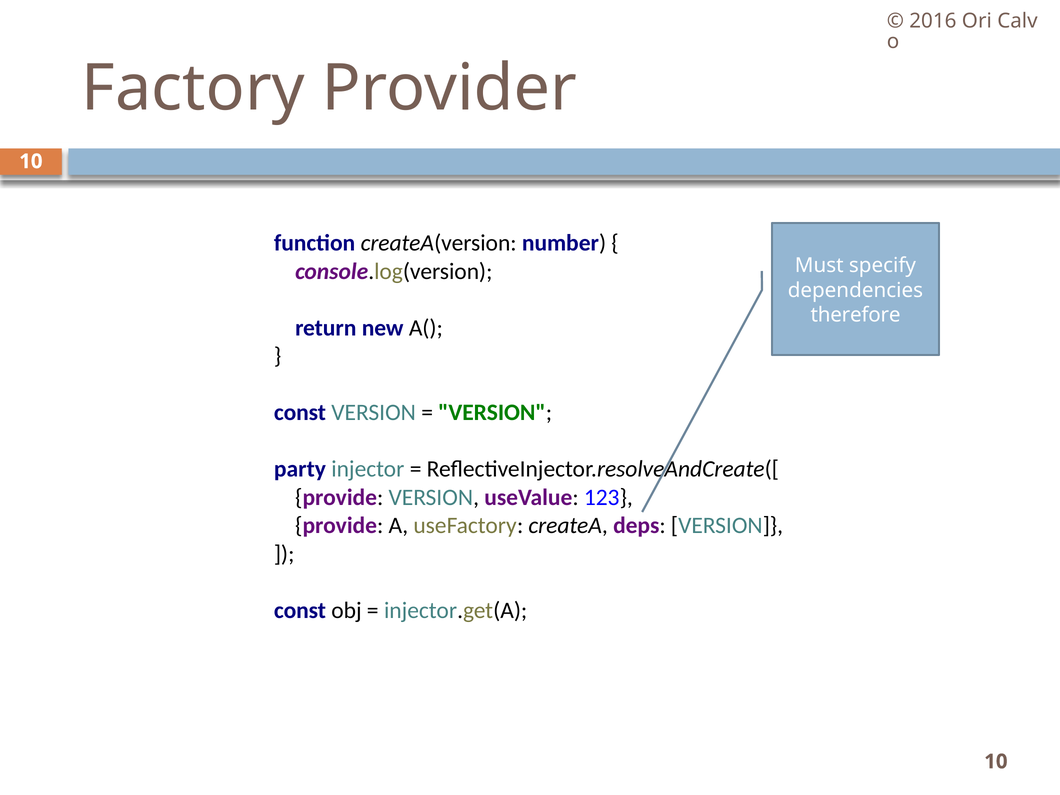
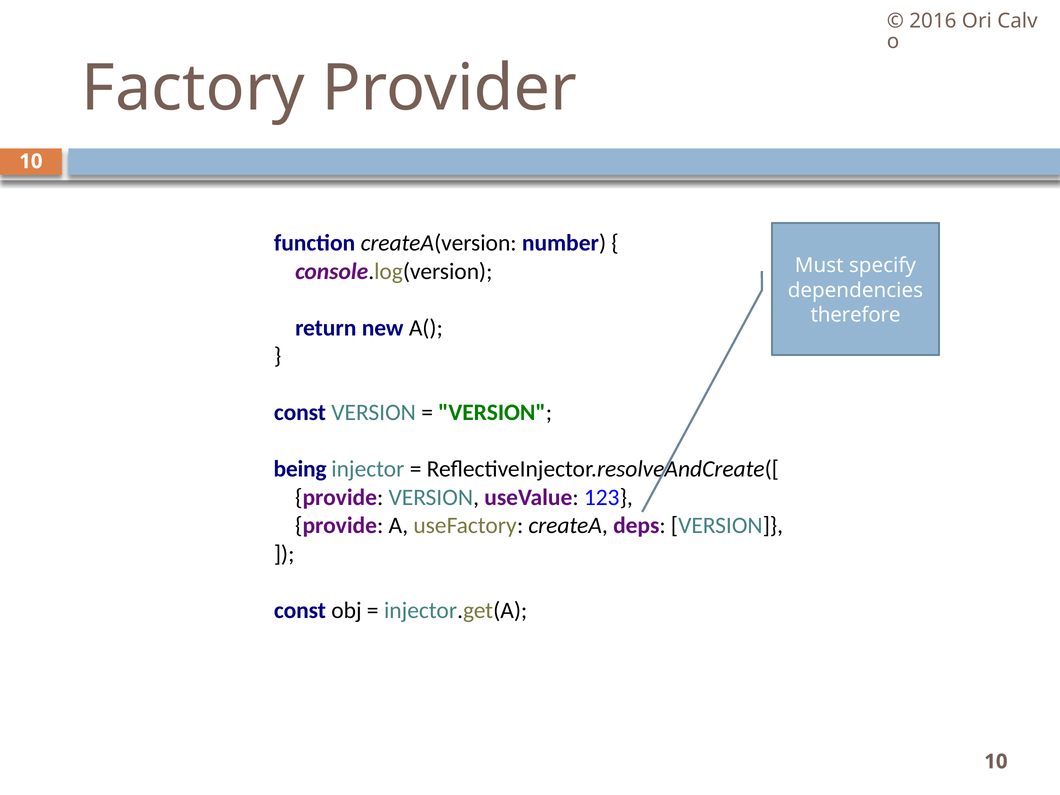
party: party -> being
